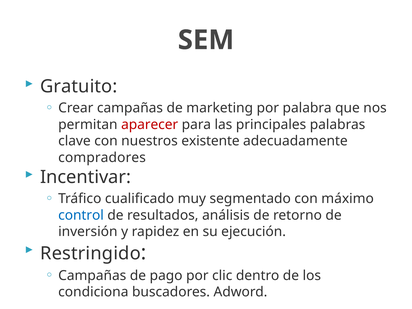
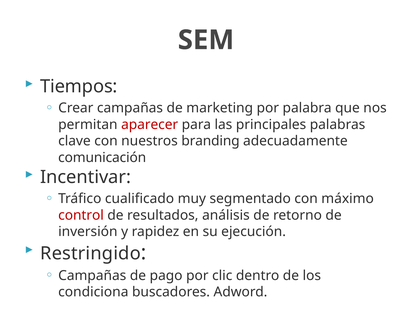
Gratuito: Gratuito -> Tiempos
existente: existente -> branding
compradores: compradores -> comunicación
control colour: blue -> red
